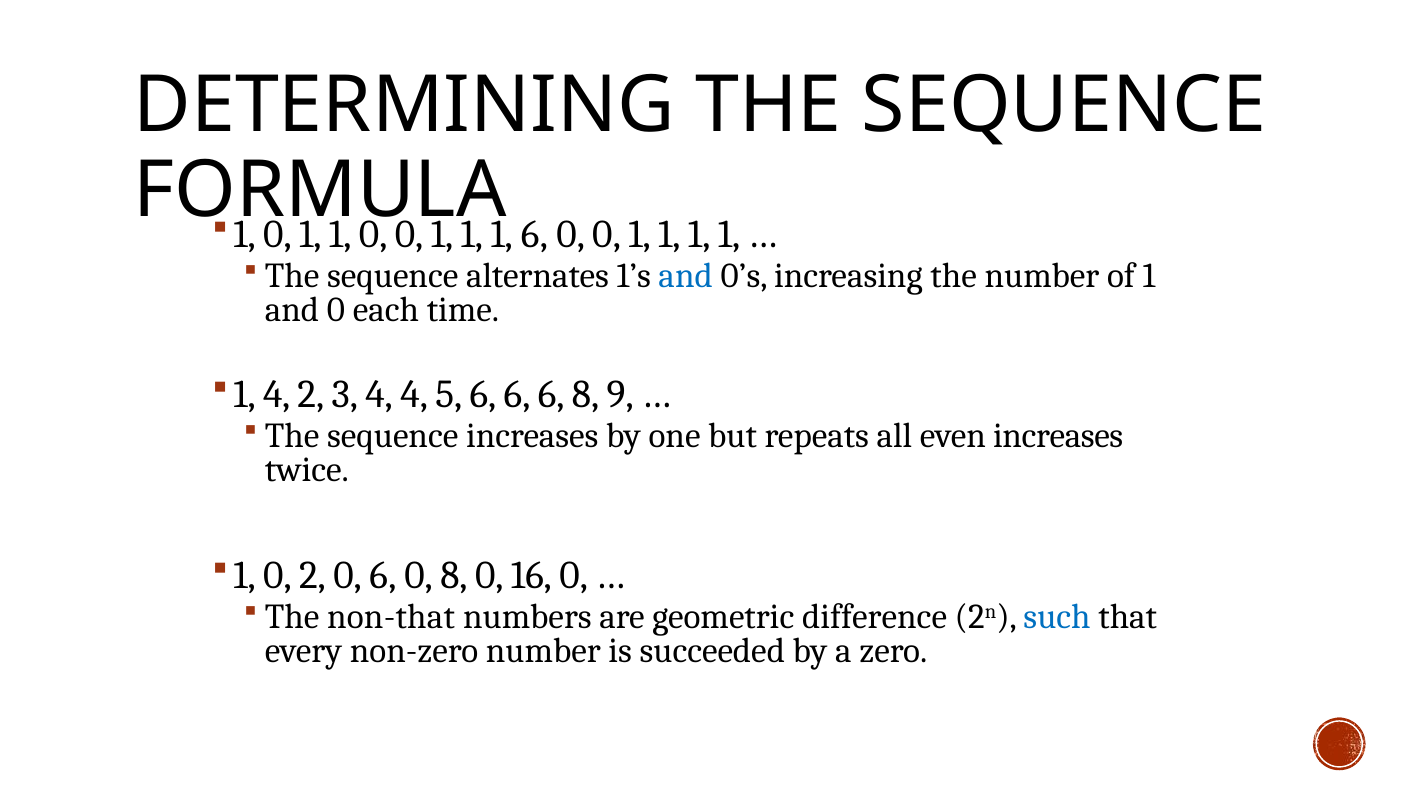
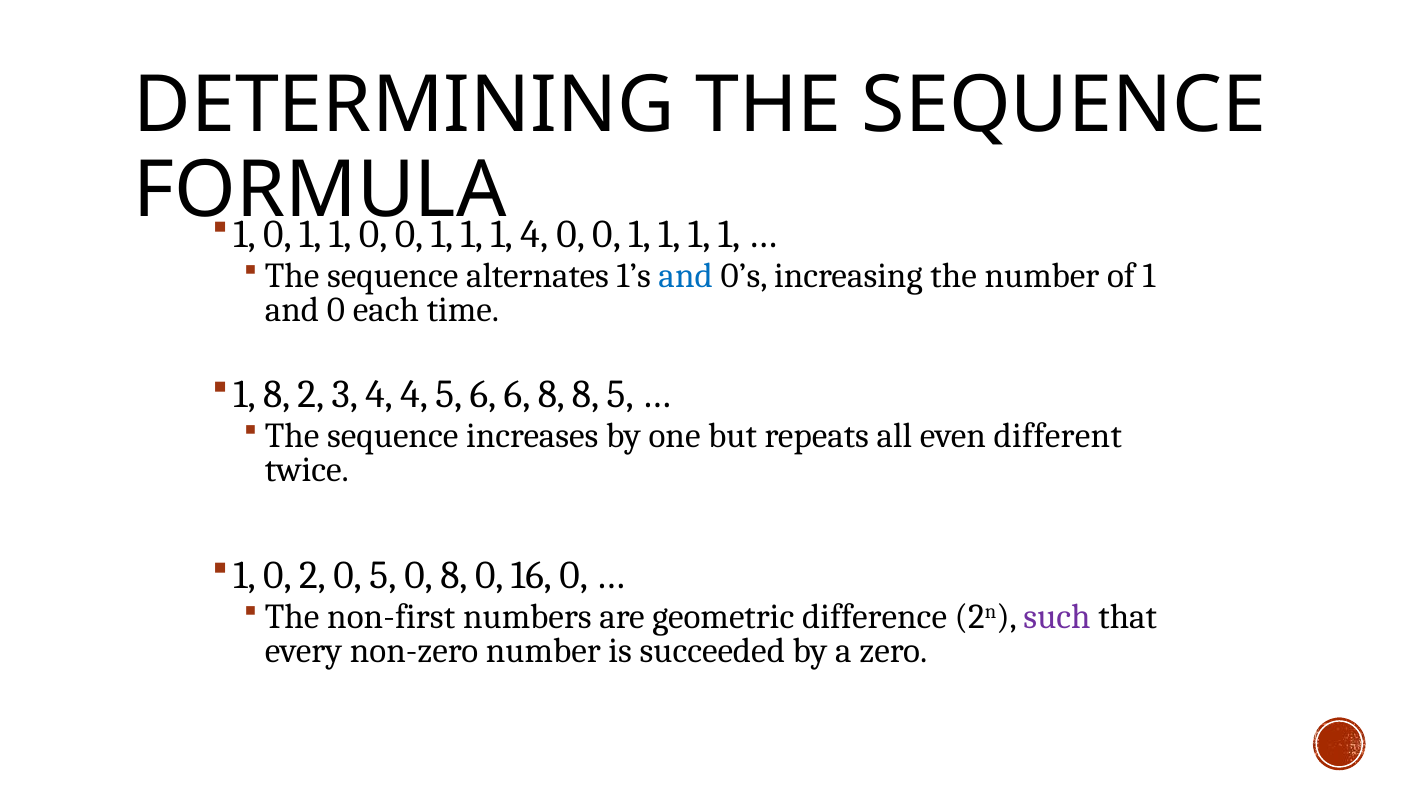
6 at (534, 234): 6 -> 4
4 at (277, 394): 4 -> 8
6 6 6: 6 -> 8
8 9: 9 -> 5
even increases: increases -> different
0 6: 6 -> 5
non-that: non-that -> non-first
such colour: blue -> purple
